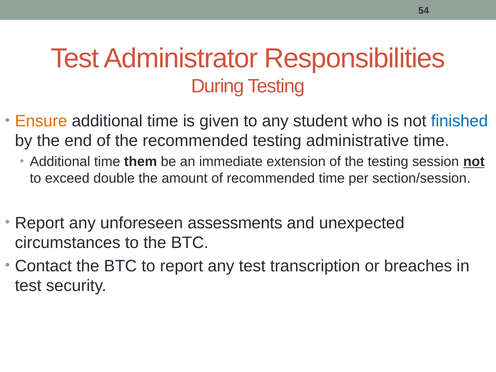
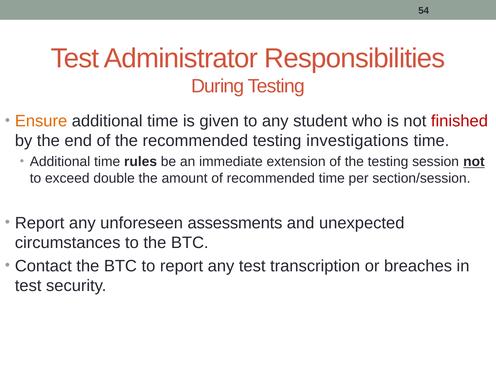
finished colour: blue -> red
administrative: administrative -> investigations
them: them -> rules
